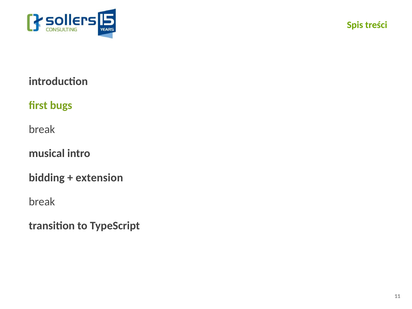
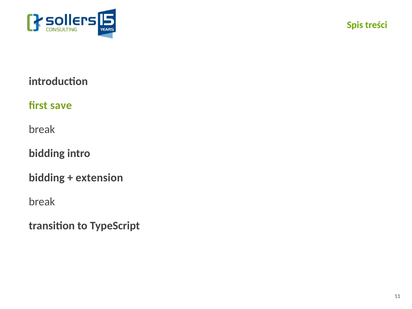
bugs: bugs -> save
musical at (47, 154): musical -> bidding
